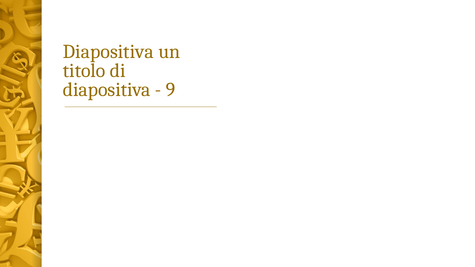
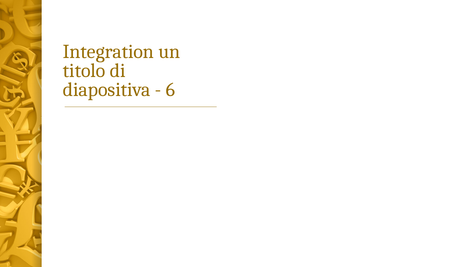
Diapositiva at (108, 52): Diapositiva -> Integration
9: 9 -> 6
